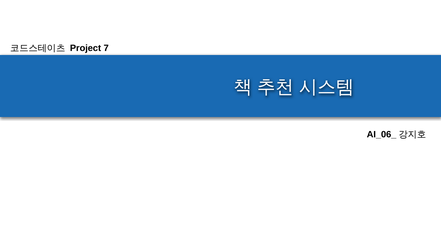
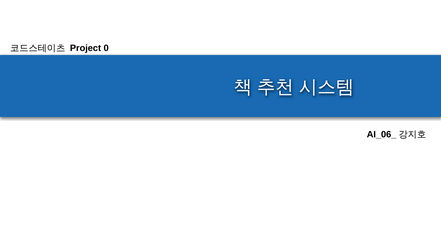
7: 7 -> 0
